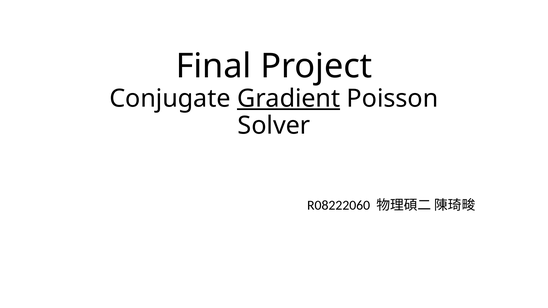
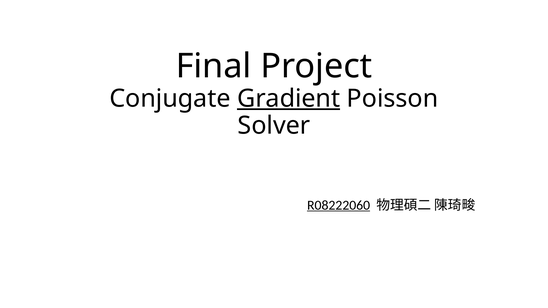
R08222060 underline: none -> present
